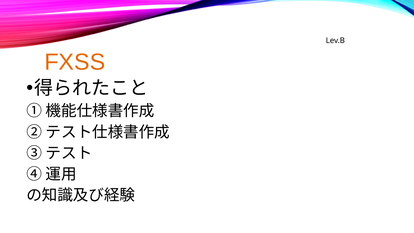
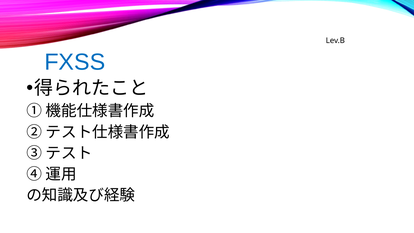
FXSS colour: orange -> blue
